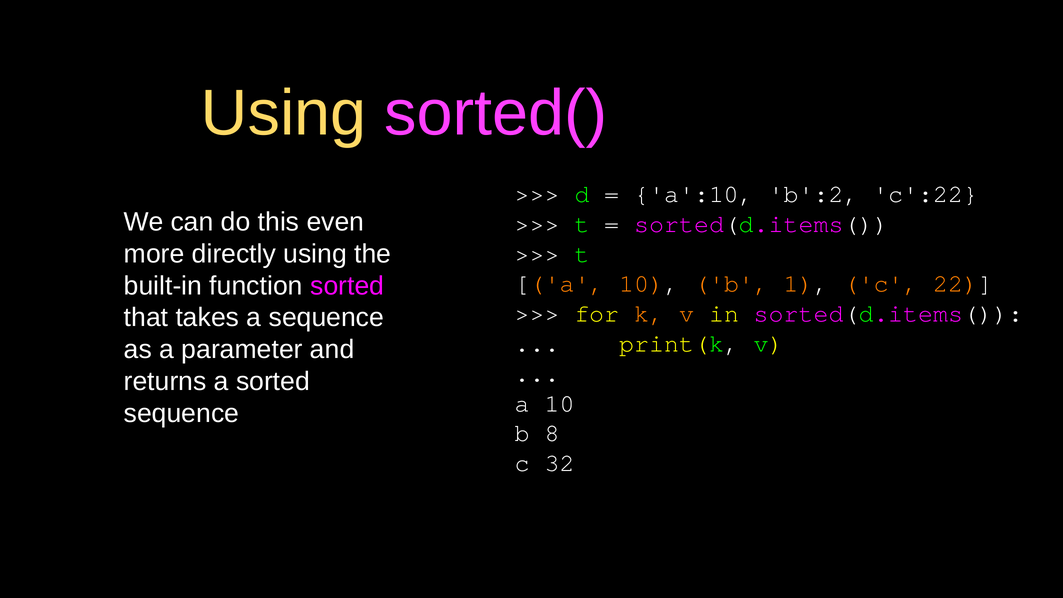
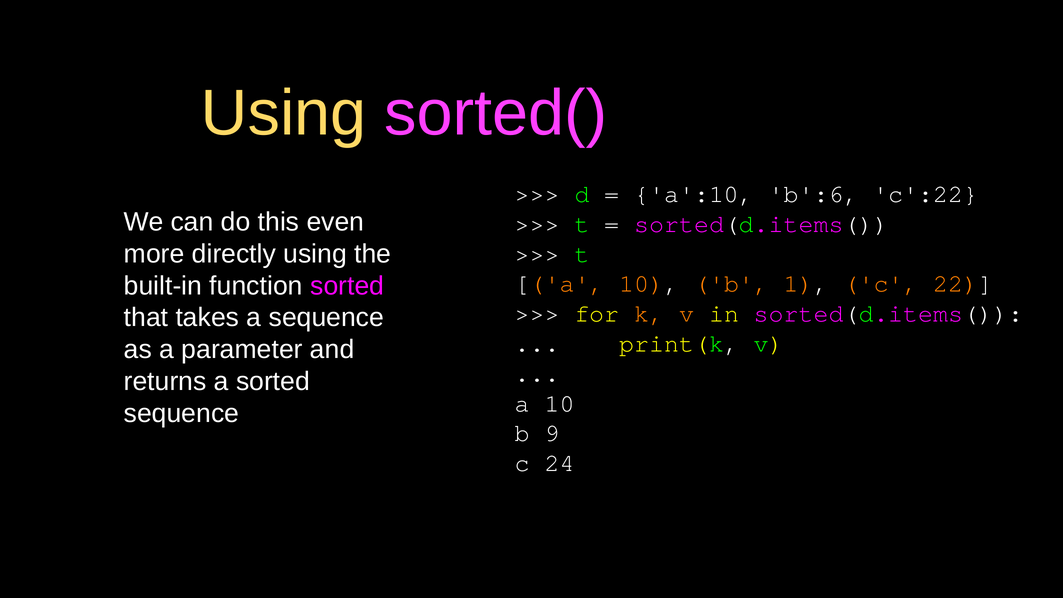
b':2: b':2 -> b':6
8: 8 -> 9
32: 32 -> 24
